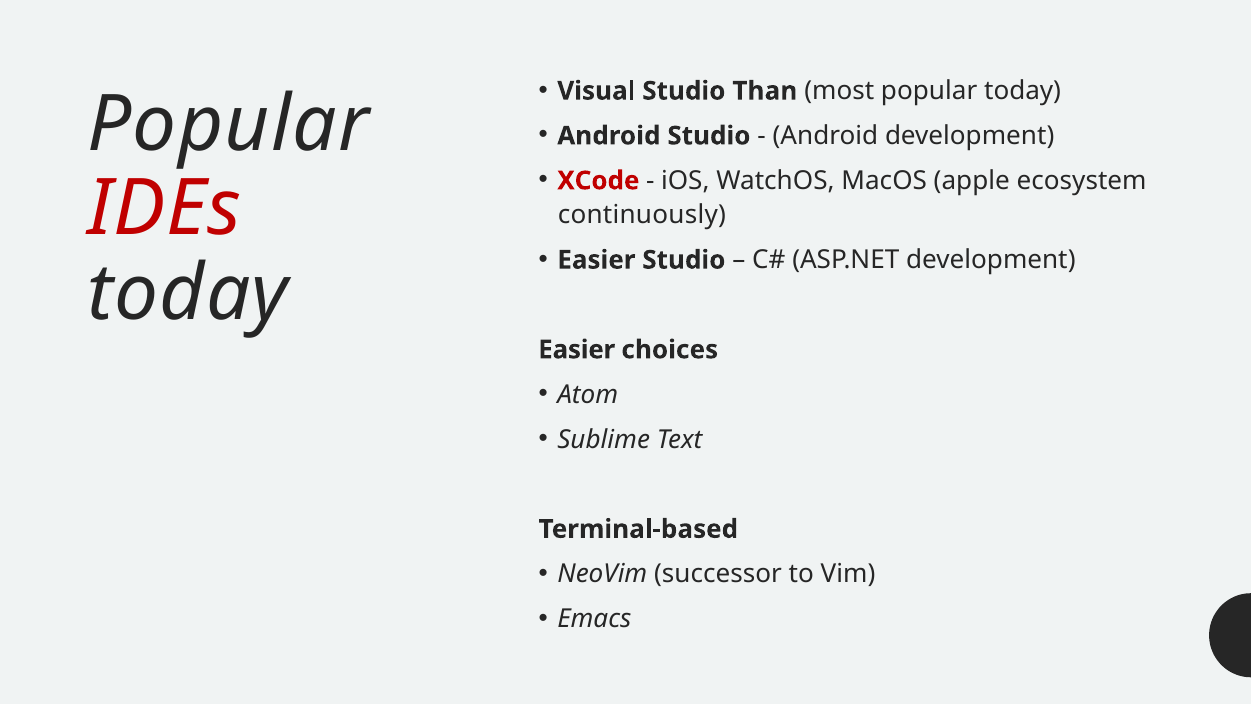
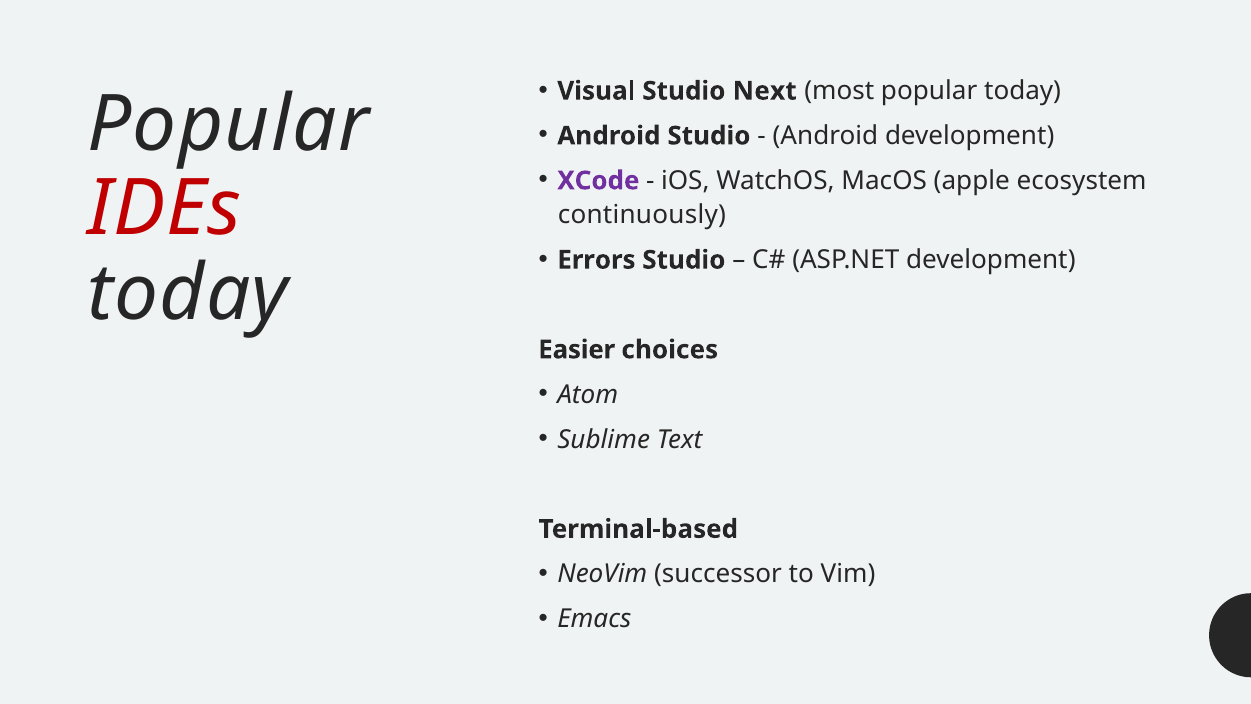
Than: Than -> Next
XCode colour: red -> purple
Easier at (596, 260): Easier -> Errors
